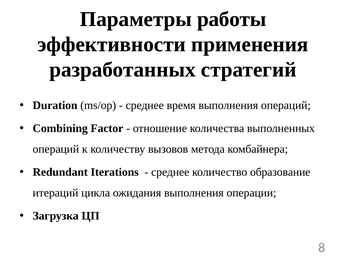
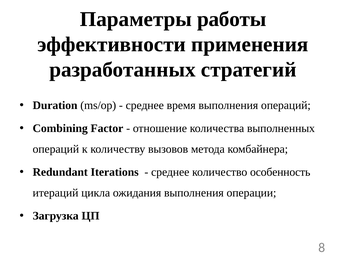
образование: образование -> особенность
